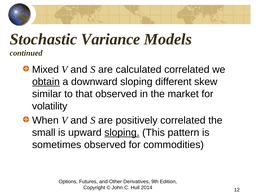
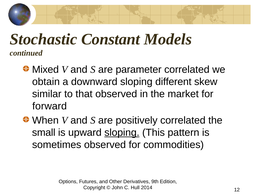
Variance: Variance -> Constant
calculated: calculated -> parameter
obtain underline: present -> none
volatility: volatility -> forward
